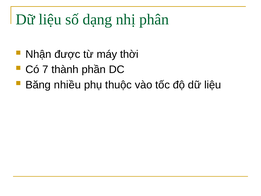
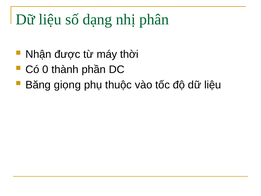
7: 7 -> 0
nhiều: nhiều -> giọng
